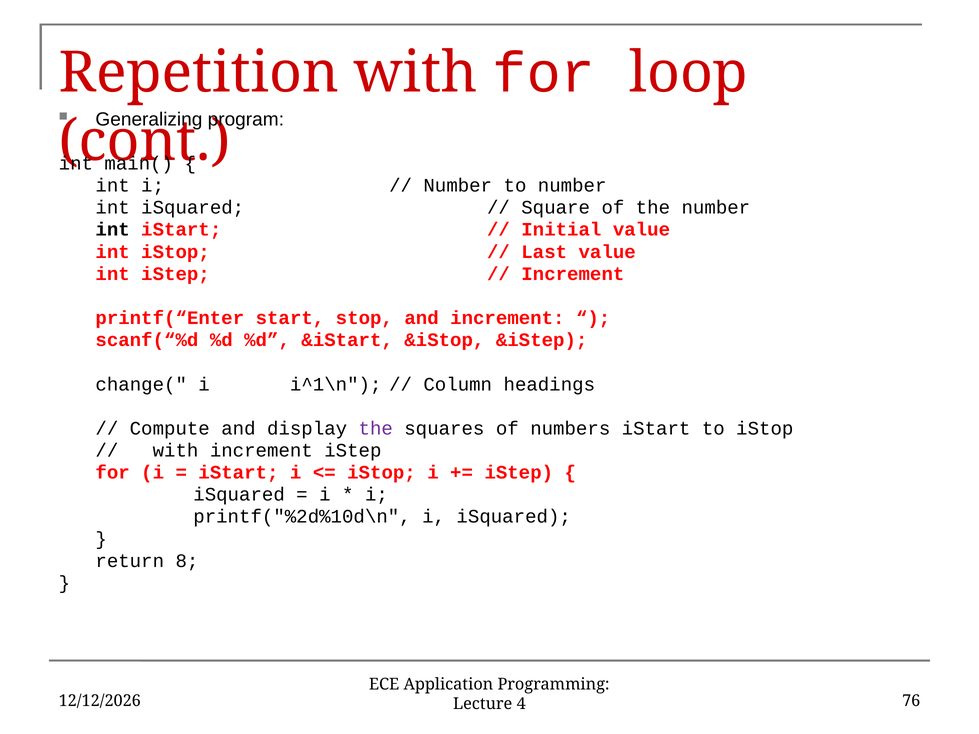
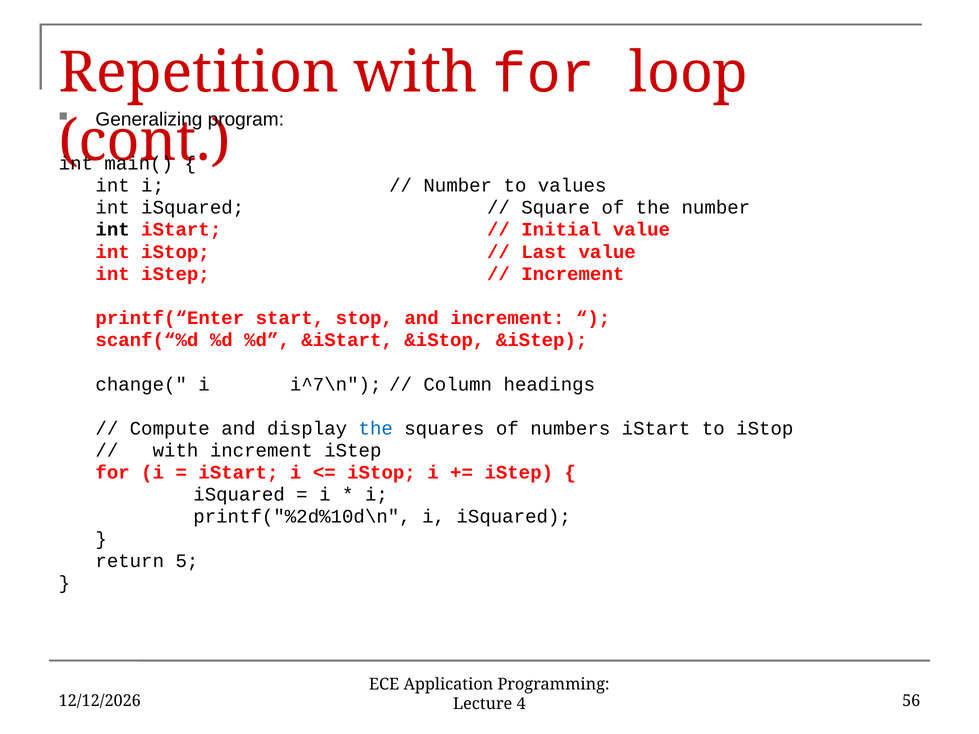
to number: number -> values
i^1\n: i^1\n -> i^7\n
the at (376, 429) colour: purple -> blue
8: 8 -> 5
76: 76 -> 56
